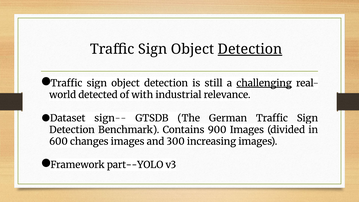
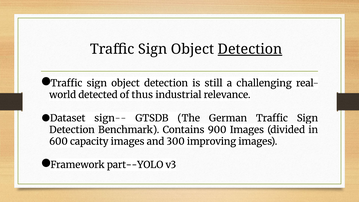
challenging underline: present -> none
with: with -> thus
changes: changes -> capacity
increasing: increasing -> improving
